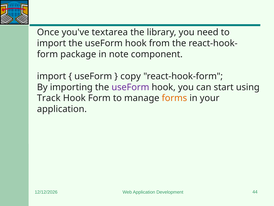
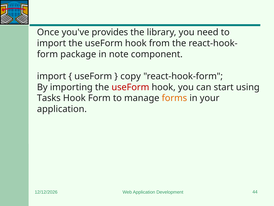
textarea: textarea -> provides
useForm at (130, 87) colour: purple -> red
Track: Track -> Tasks
